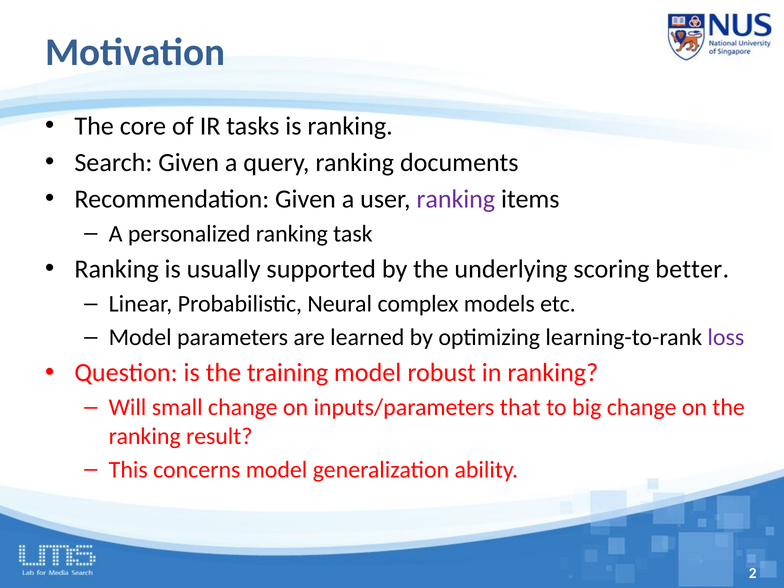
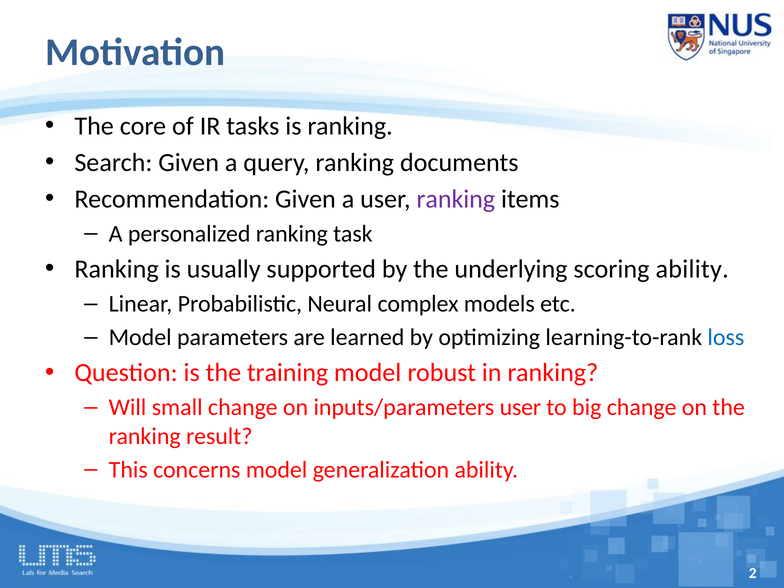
scoring better: better -> ability
loss colour: purple -> blue
inputs/parameters that: that -> user
